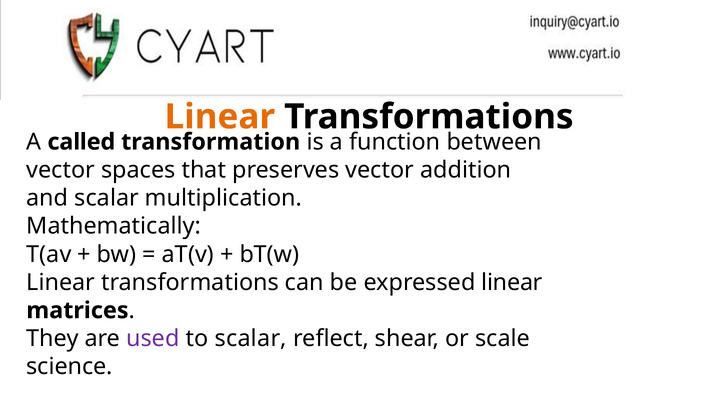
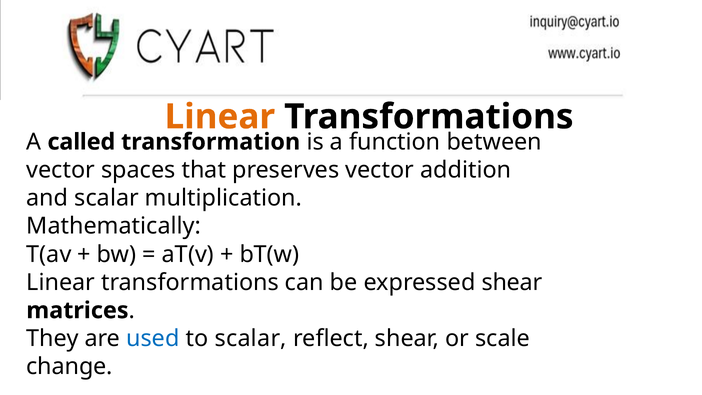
expressed linear: linear -> shear
used colour: purple -> blue
science: science -> change
